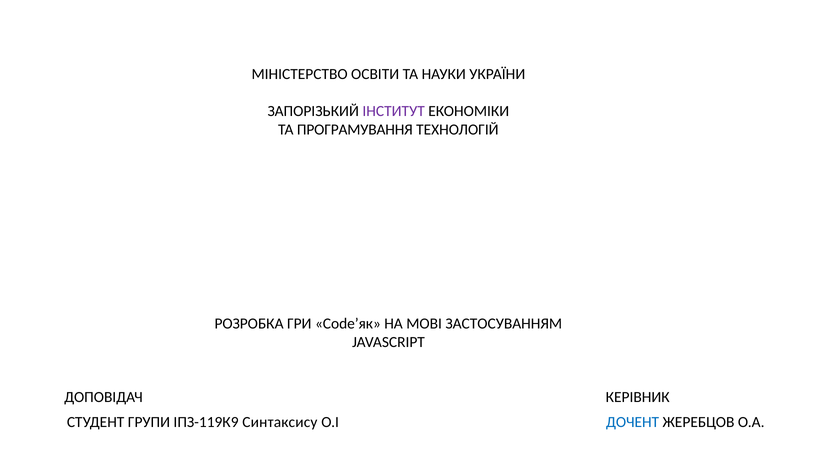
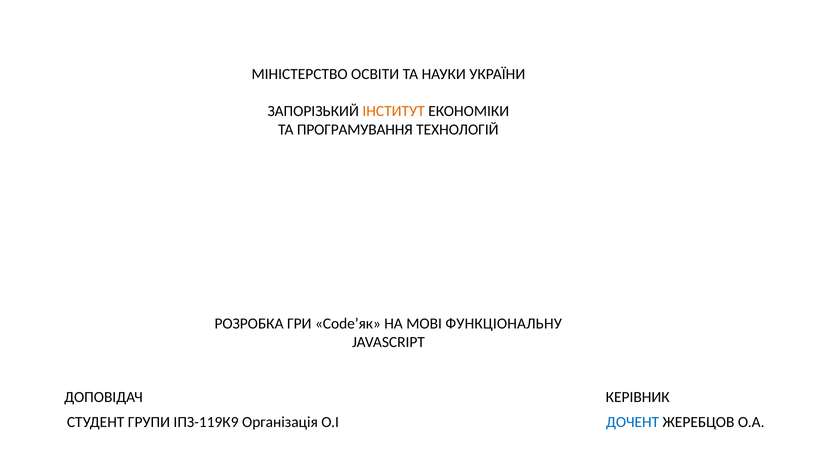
ІНСТИТУТ colour: purple -> orange
ЗАСТОСУВАННЯМ: ЗАСТОСУВАННЯМ -> ФУНКЦІОНАЛЬНУ
Синтаксису: Синтаксису -> Організація
